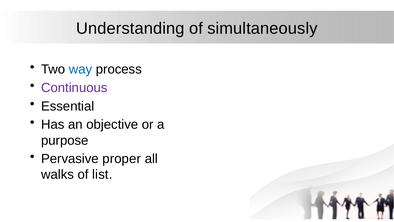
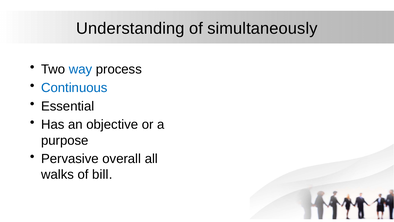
Continuous colour: purple -> blue
proper: proper -> overall
list: list -> bill
